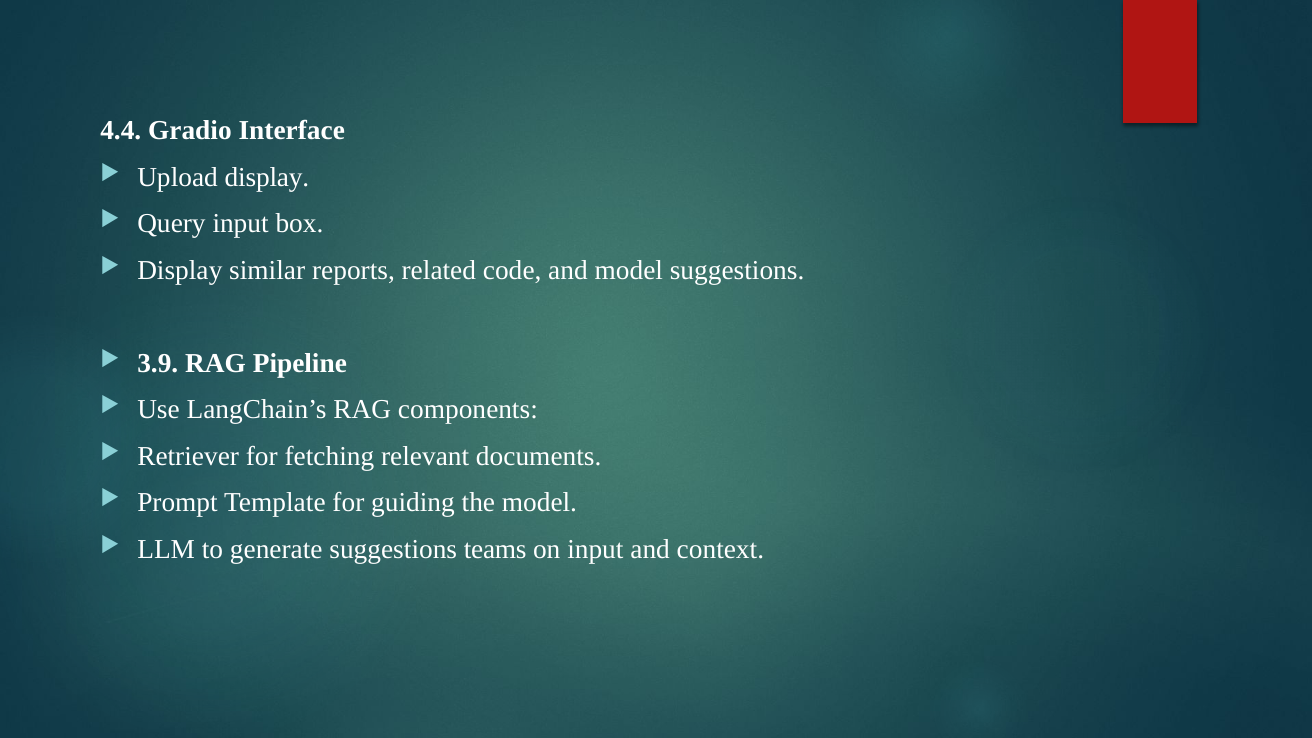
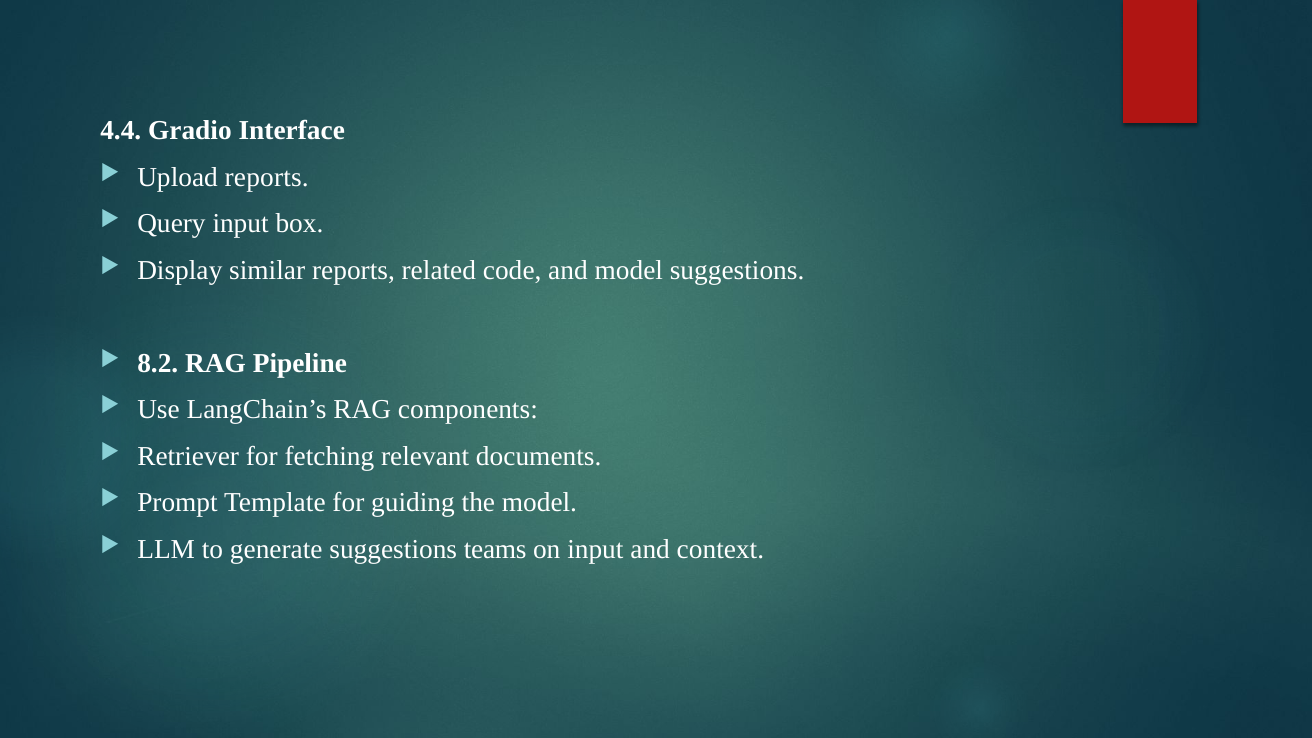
Upload display: display -> reports
3.9: 3.9 -> 8.2
